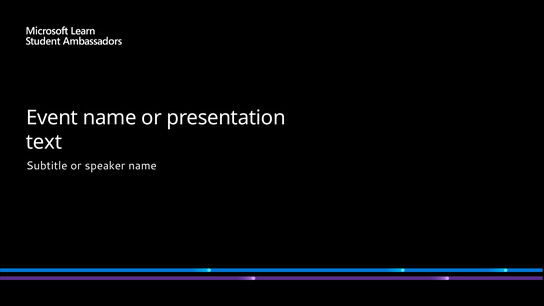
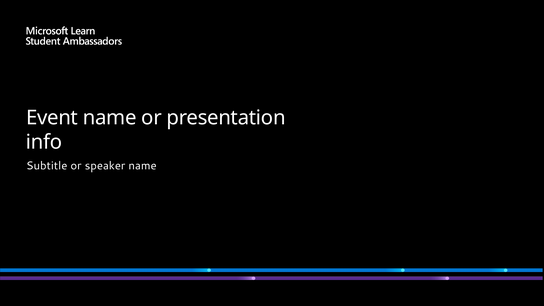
text: text -> info
